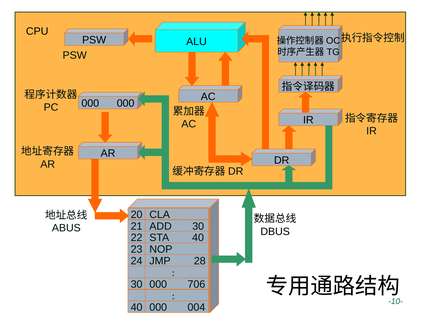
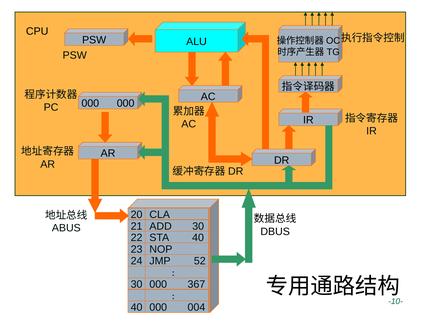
28: 28 -> 52
706: 706 -> 367
